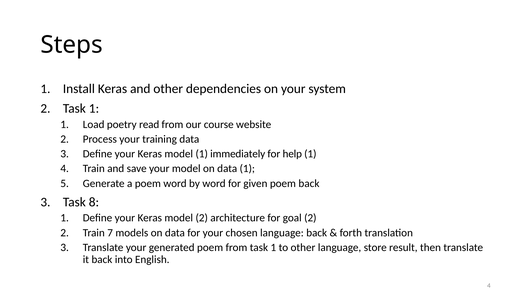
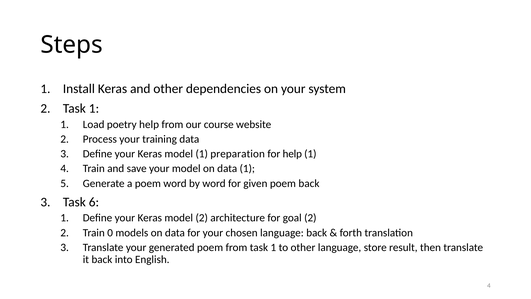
poetry read: read -> help
immediately: immediately -> preparation
8: 8 -> 6
7: 7 -> 0
